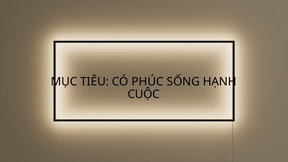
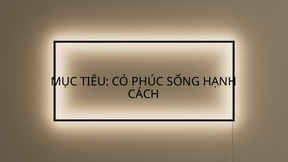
CUỘC: CUỘC -> CÁCH
